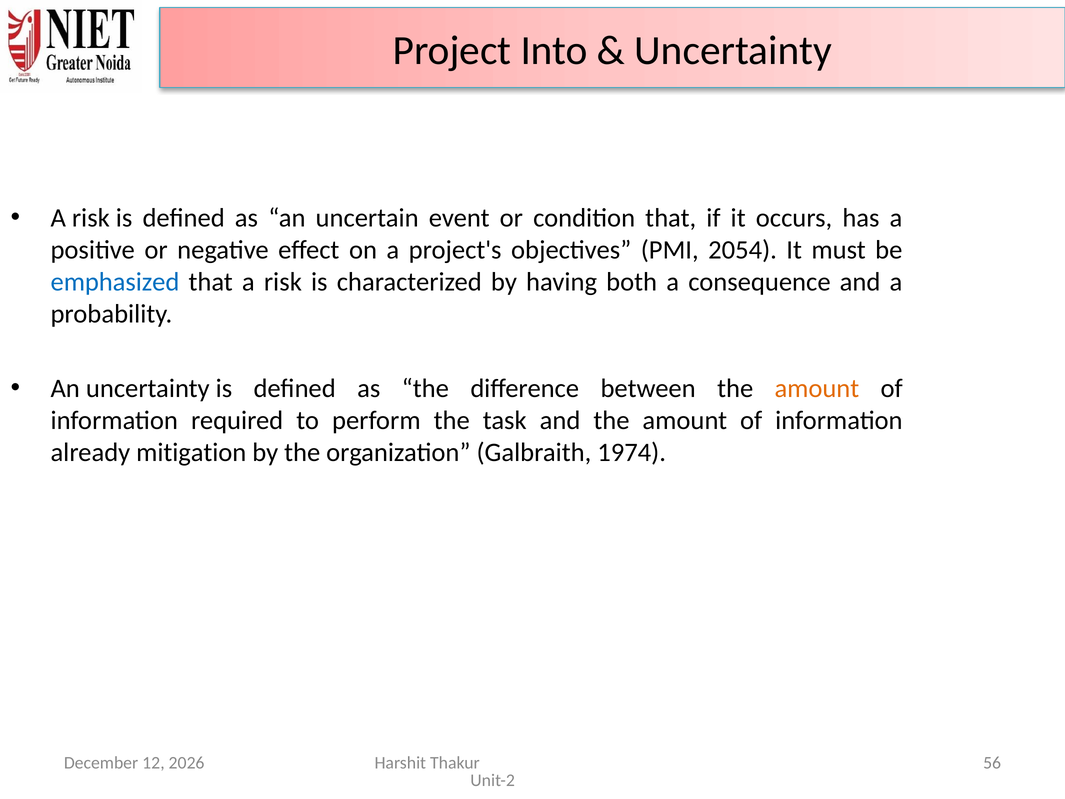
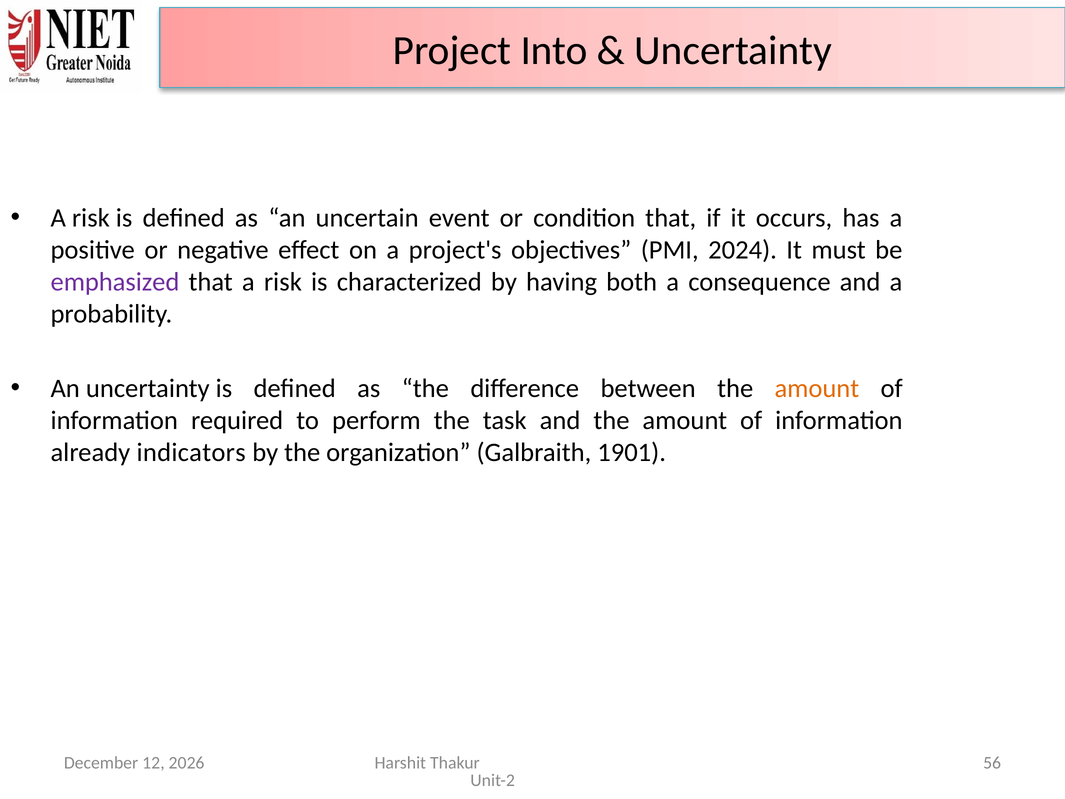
2054: 2054 -> 2024
emphasized colour: blue -> purple
mitigation: mitigation -> indicators
1974: 1974 -> 1901
